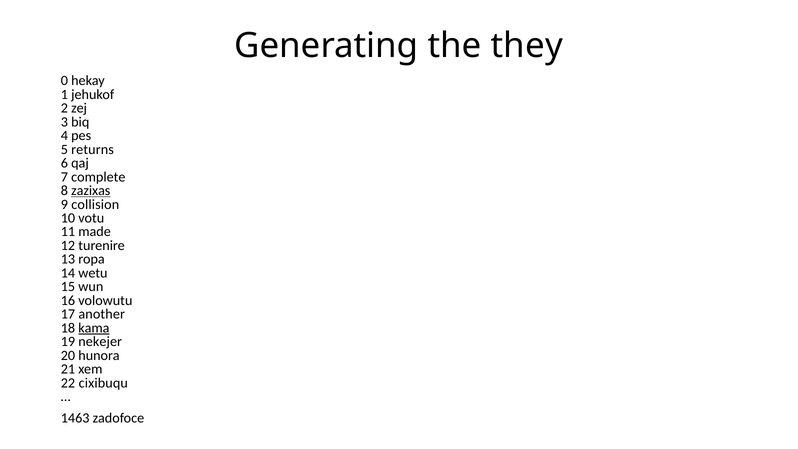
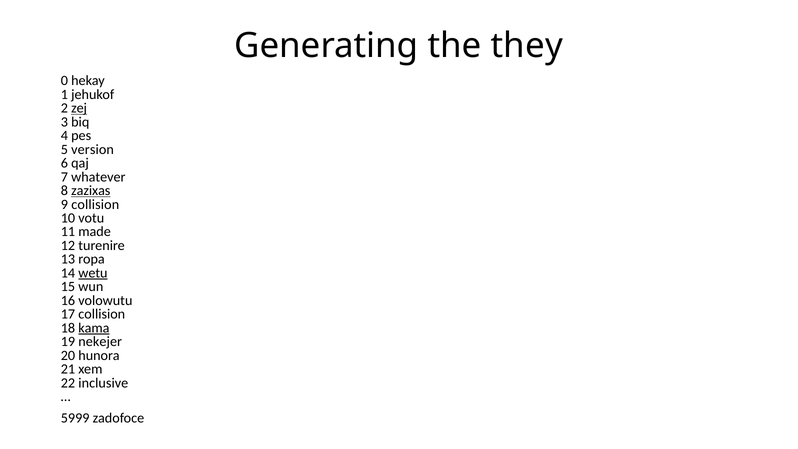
zej underline: none -> present
returns: returns -> version
complete: complete -> whatever
wetu underline: none -> present
17 another: another -> collision
cixibuqu: cixibuqu -> inclusive
1463: 1463 -> 5999
